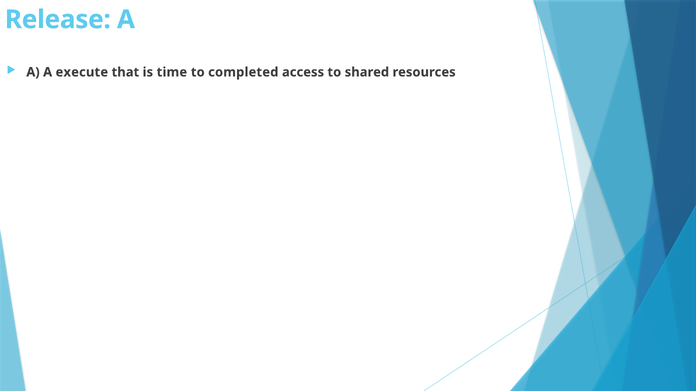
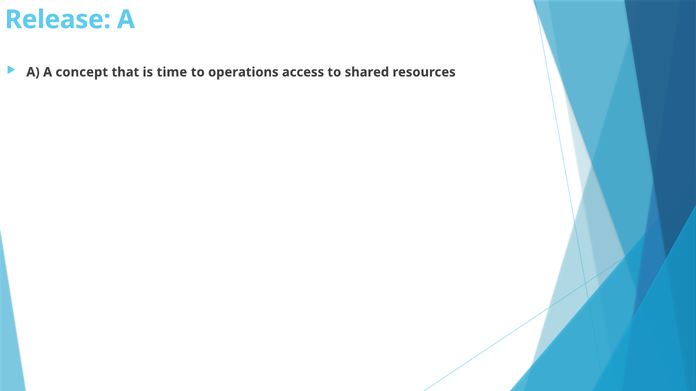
execute: execute -> concept
completed: completed -> operations
